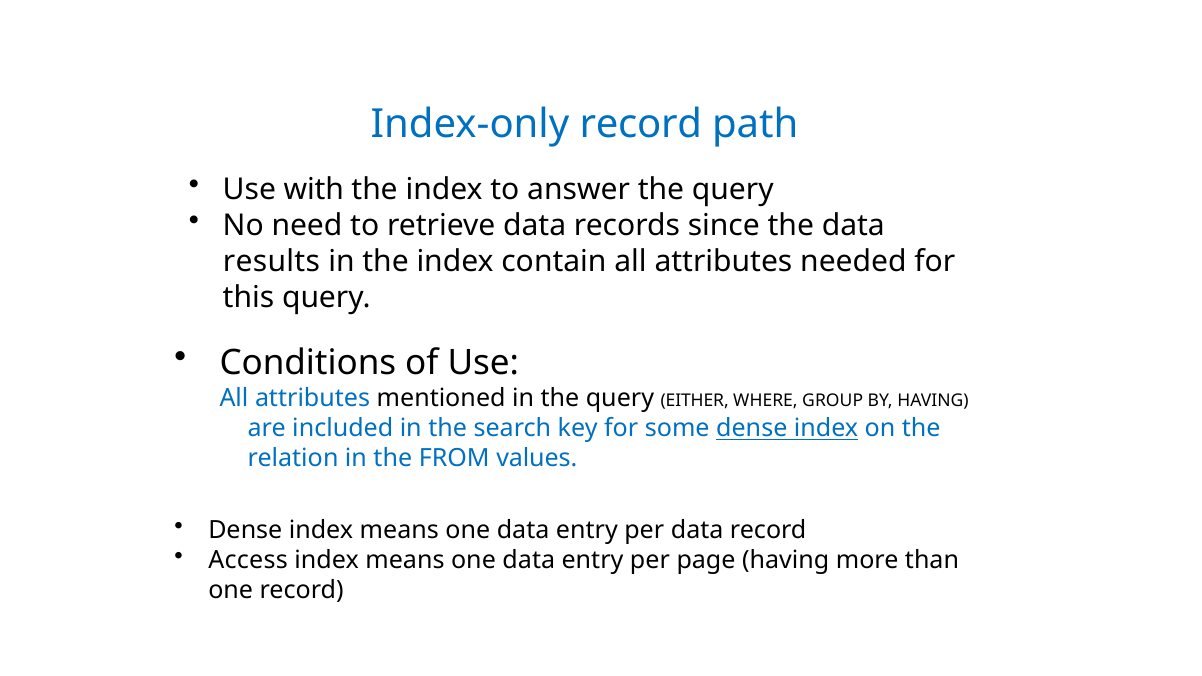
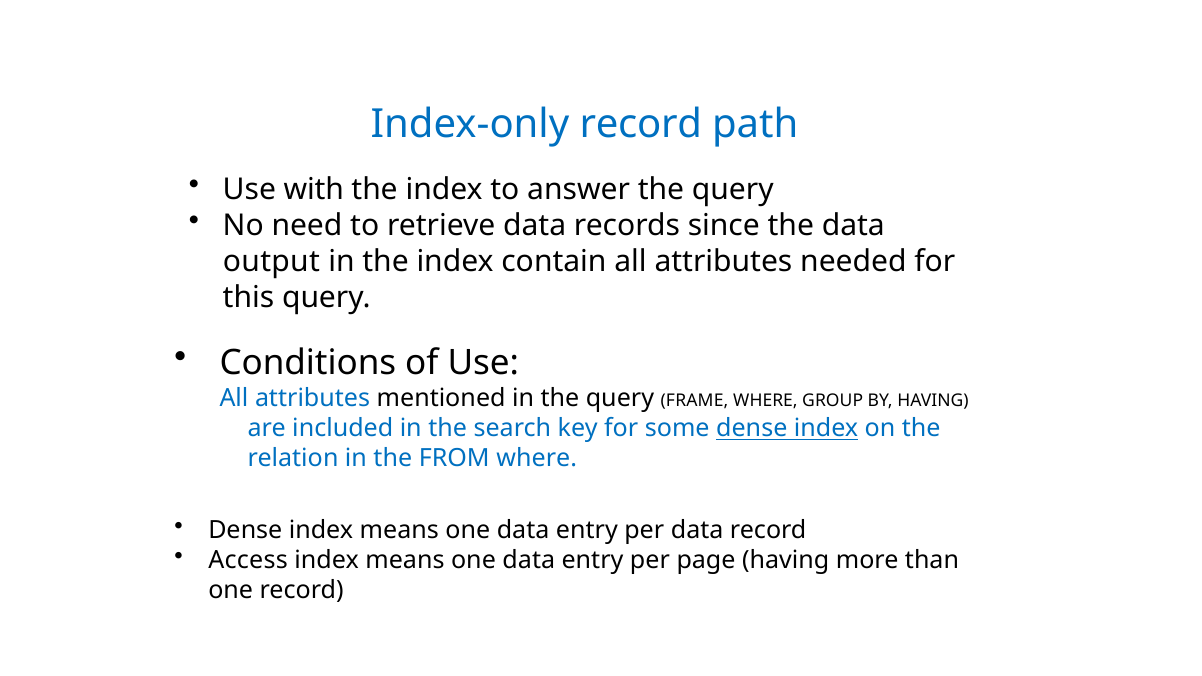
results: results -> output
EITHER: EITHER -> FRAME
FROM values: values -> where
